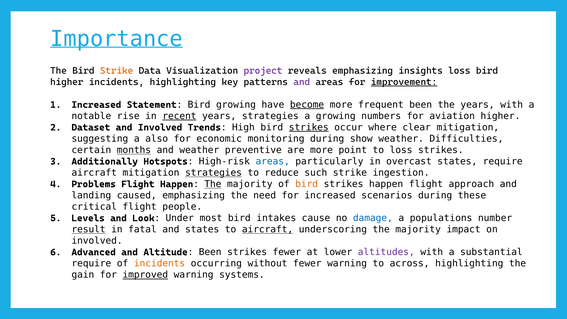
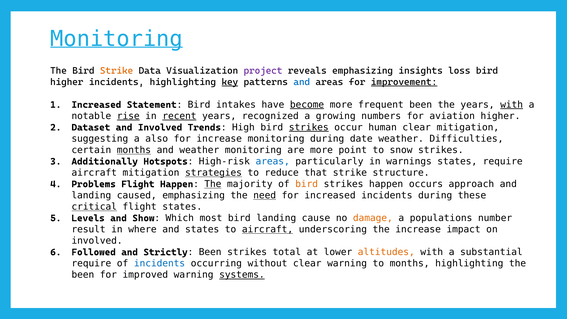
Importance at (117, 39): Importance -> Monitoring
key underline: none -> present
and at (302, 82) colour: purple -> blue
Bird growing: growing -> intakes
with at (512, 105) underline: none -> present
rise underline: none -> present
years strategies: strategies -> recognized
where: where -> human
for economic: economic -> increase
show: show -> date
weather preventive: preventive -> monitoring
to loss: loss -> snow
overcast: overcast -> warnings
such: such -> that
ingestion: ingestion -> structure
happen flight: flight -> occurs
need underline: none -> present
increased scenarios: scenarios -> incidents
critical underline: none -> present
flight people: people -> states
Look: Look -> Show
Under: Under -> Which
bird intakes: intakes -> landing
damage colour: blue -> orange
result underline: present -> none
fatal: fatal -> where
underscoring the majority: majority -> increase
Advanced: Advanced -> Followed
Altitude: Altitude -> Strictly
strikes fewer: fewer -> total
altitudes colour: purple -> orange
incidents at (160, 263) colour: orange -> blue
without fewer: fewer -> clear
to across: across -> months
gain at (83, 275): gain -> been
improved underline: present -> none
systems underline: none -> present
